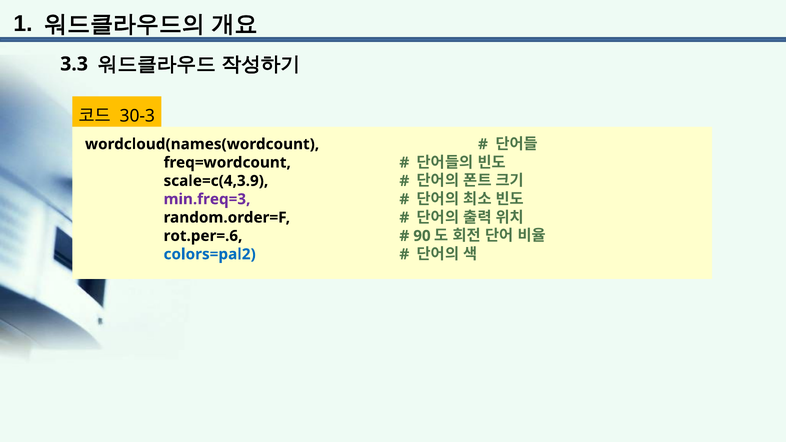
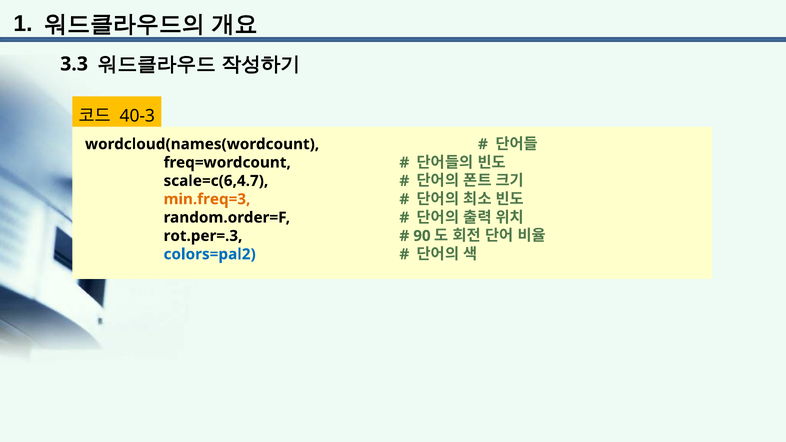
30-3: 30-3 -> 40-3
scale=c(4,3.9: scale=c(4,3.9 -> scale=c(6,4.7
min.freq=3 colour: purple -> orange
rot.per=.6: rot.per=.6 -> rot.per=.3
